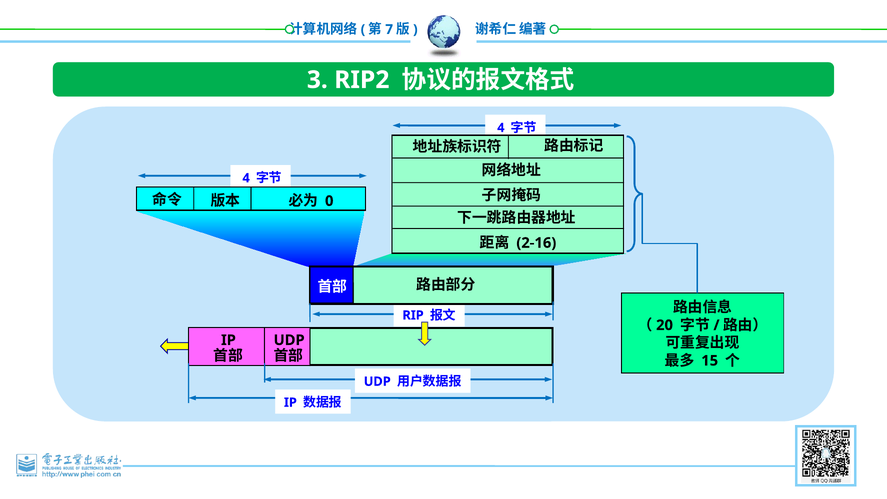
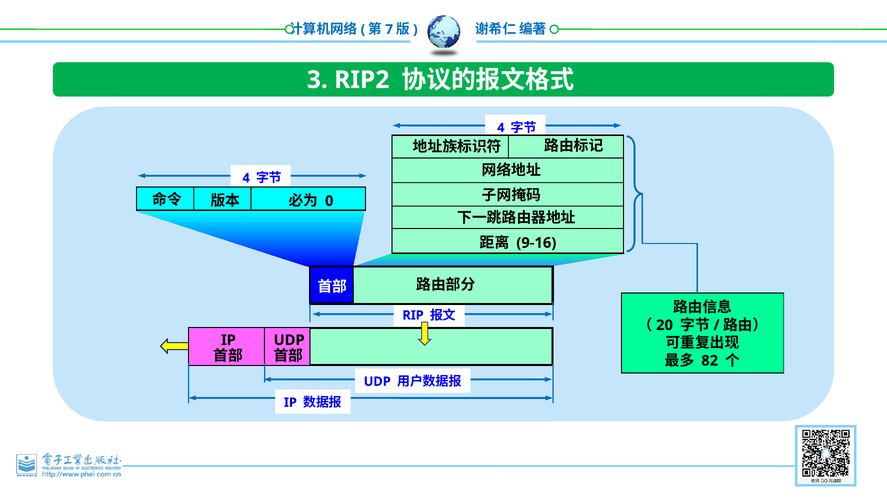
2-16: 2-16 -> 9-16
15: 15 -> 82
